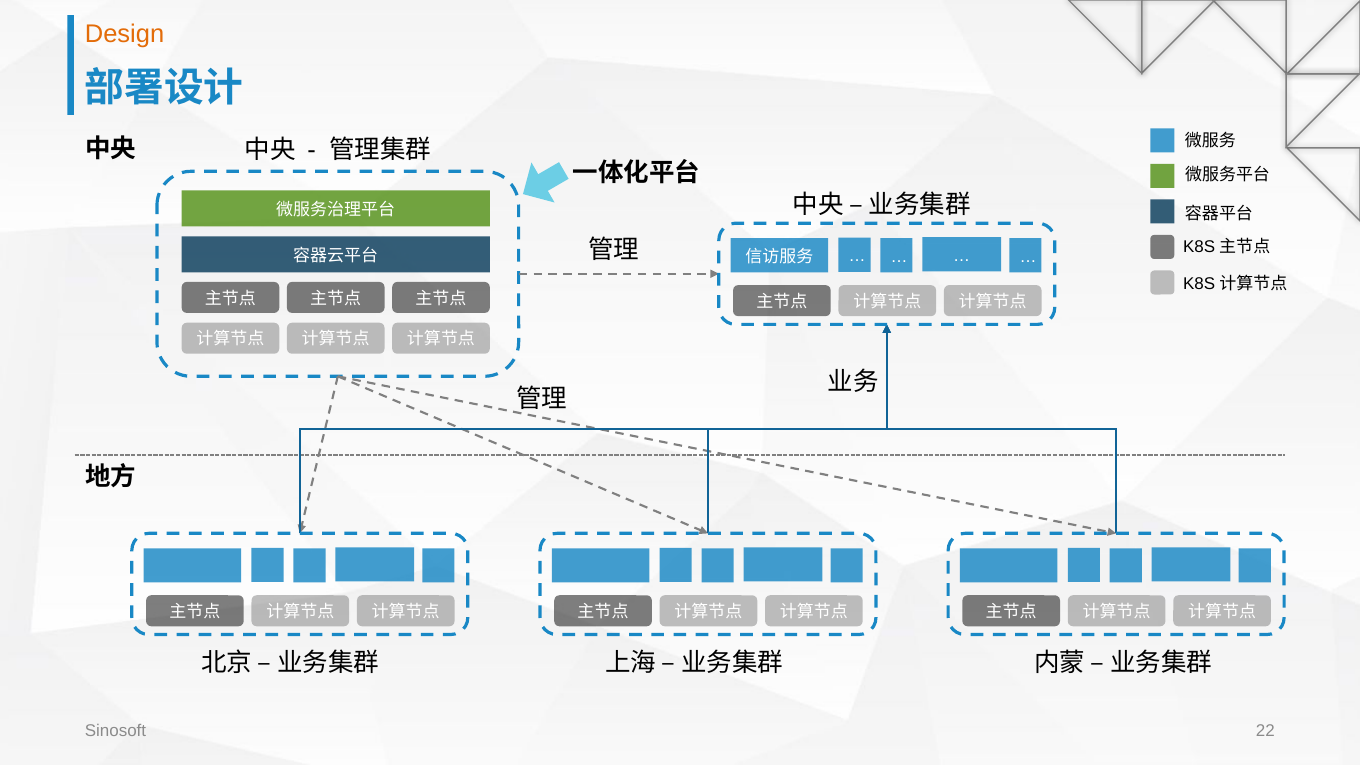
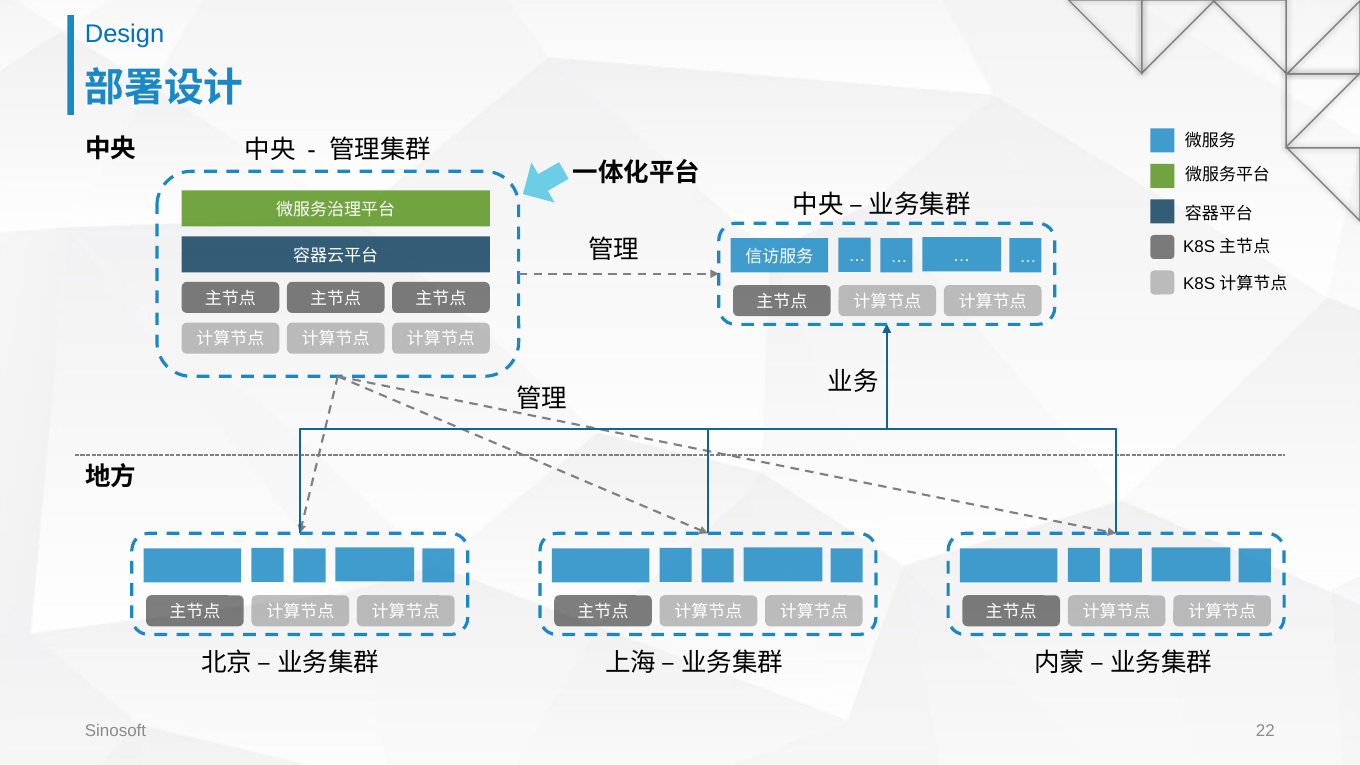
Design colour: orange -> blue
